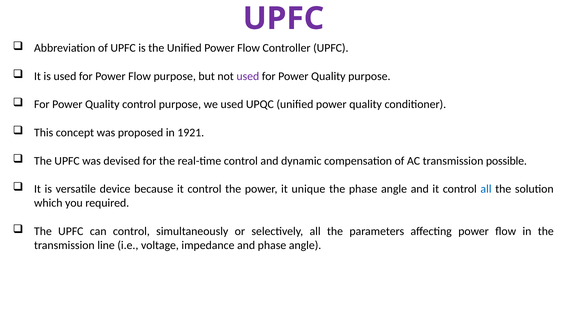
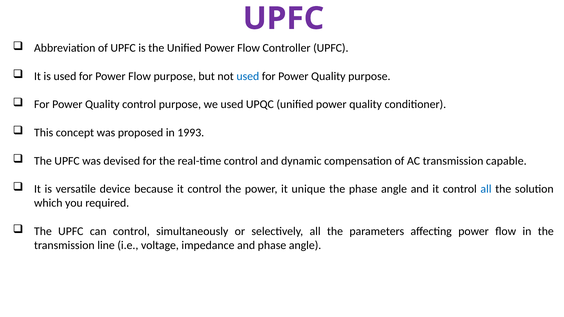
used at (248, 76) colour: purple -> blue
1921: 1921 -> 1993
possible: possible -> capable
